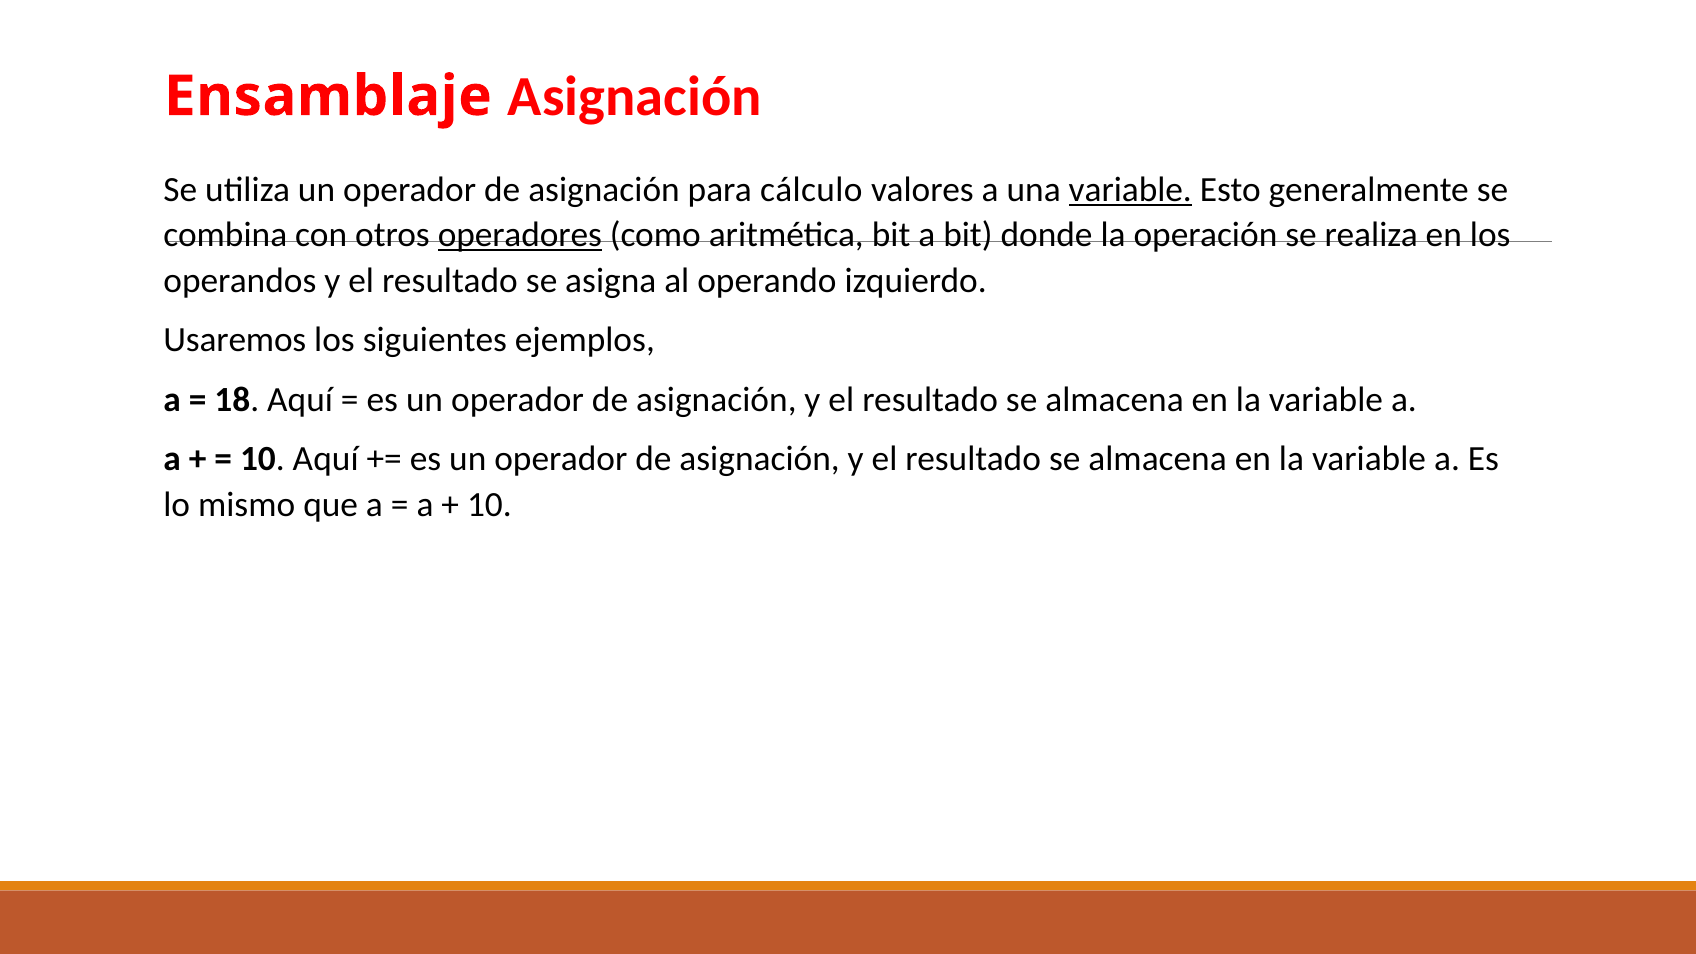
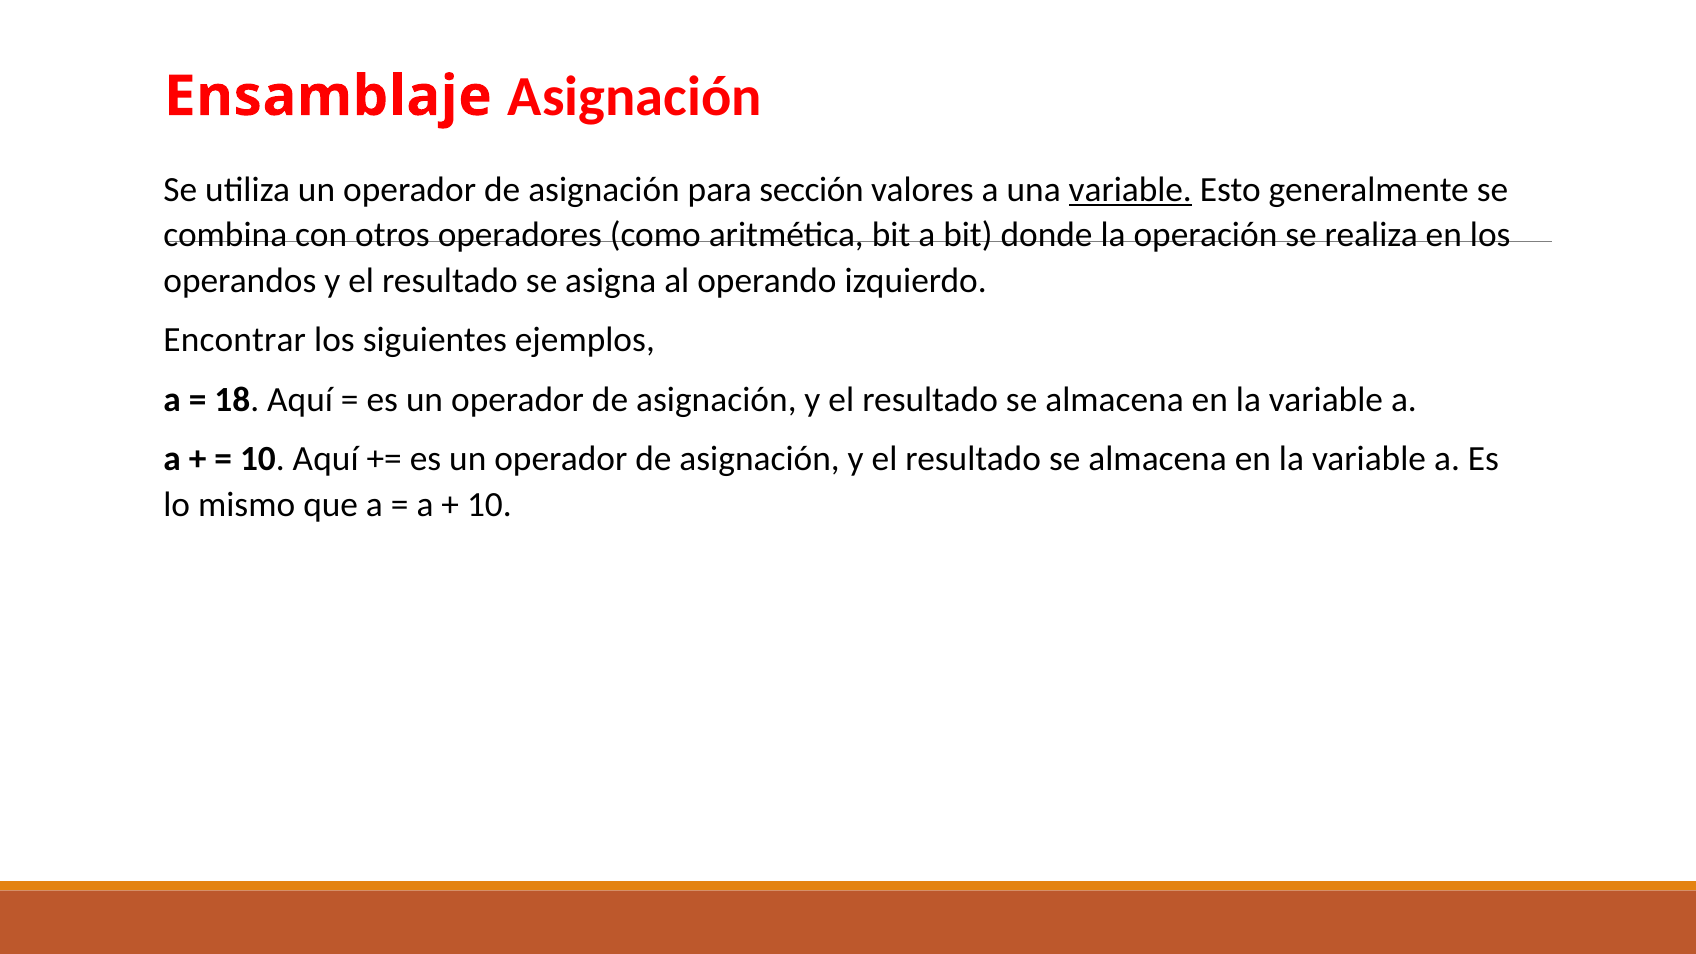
cálculo: cálculo -> sección
operadores underline: present -> none
Usaremos: Usaremos -> Encontrar
